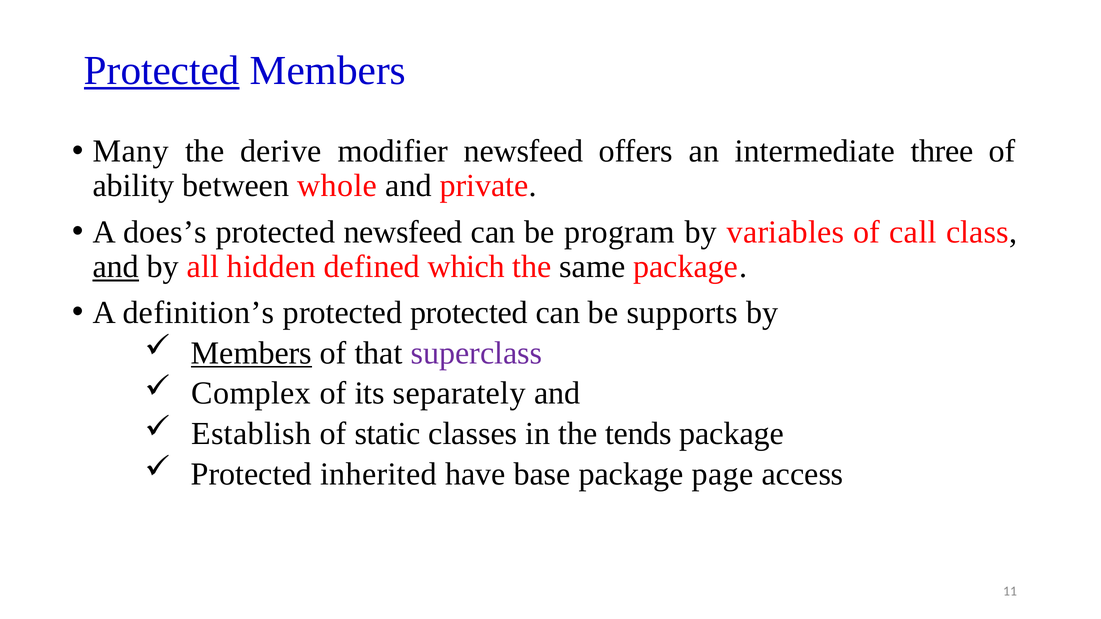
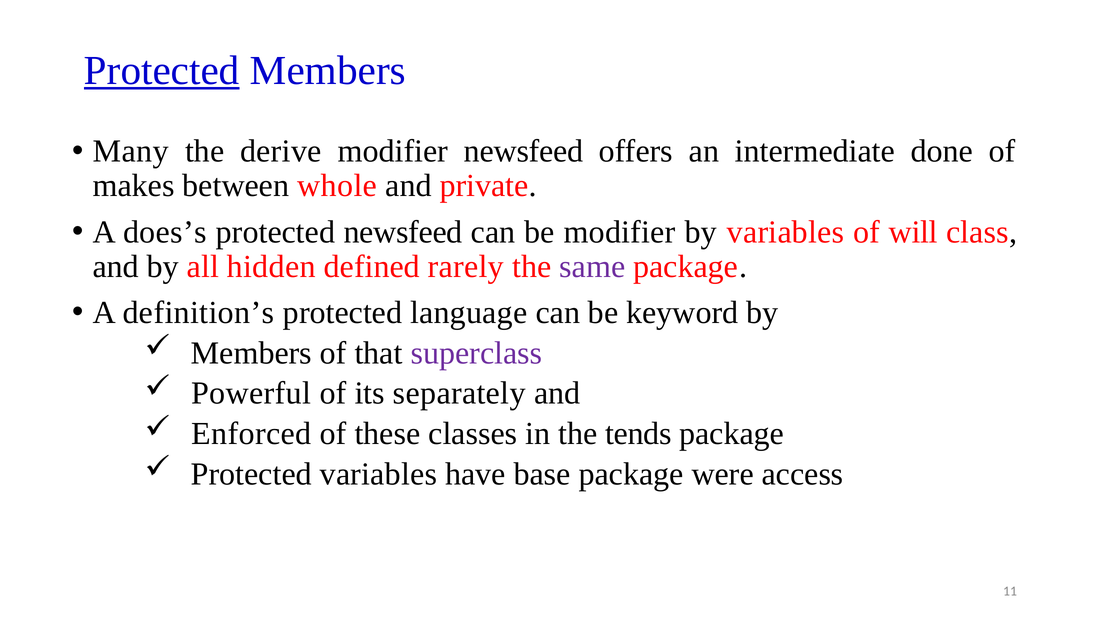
three: three -> done
ability: ability -> makes
be program: program -> modifier
call: call -> will
and at (116, 267) underline: present -> none
which: which -> rarely
same colour: black -> purple
protected protected: protected -> language
supports: supports -> keyword
Members at (251, 353) underline: present -> none
Complex: Complex -> Powerful
Establish: Establish -> Enforced
static: static -> these
Protected inherited: inherited -> variables
page: page -> were
